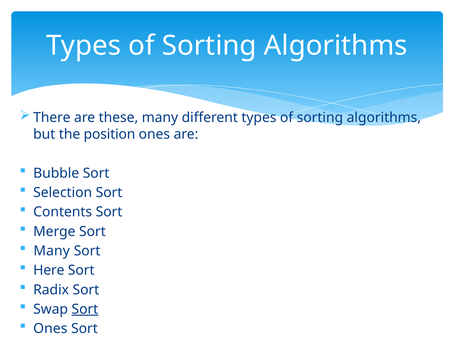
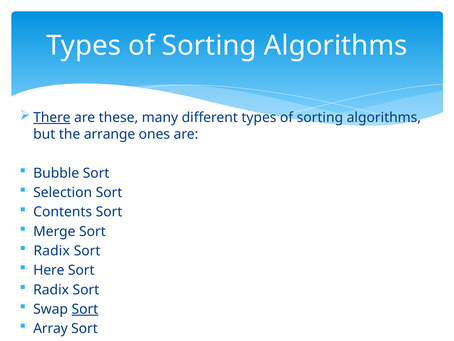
There underline: none -> present
position: position -> arrange
Many at (52, 251): Many -> Radix
Ones at (50, 328): Ones -> Array
